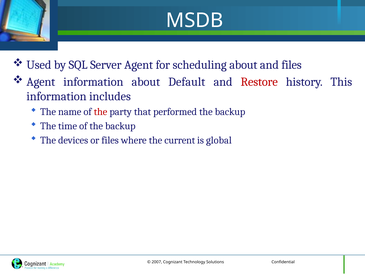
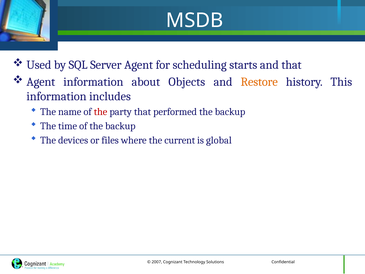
scheduling about: about -> starts
and files: files -> that
Default: Default -> Objects
Restore colour: red -> orange
